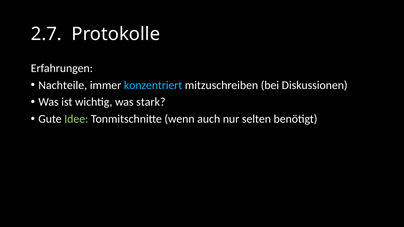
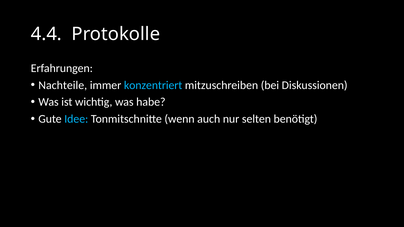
2.7: 2.7 -> 4.4
stark: stark -> habe
Idee colour: light green -> light blue
